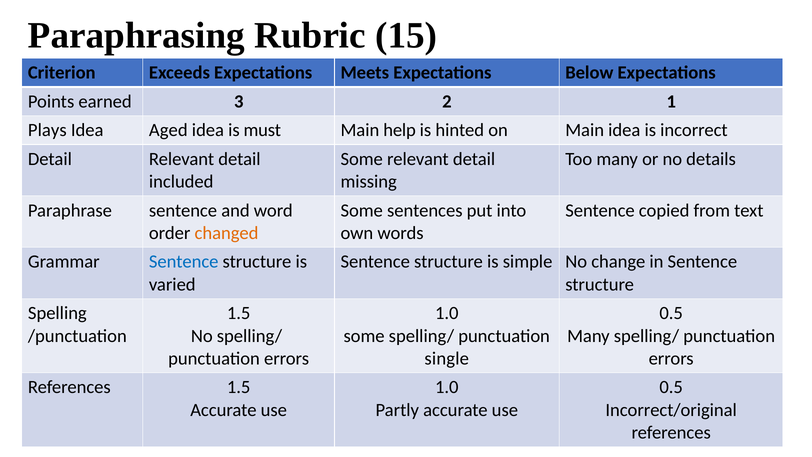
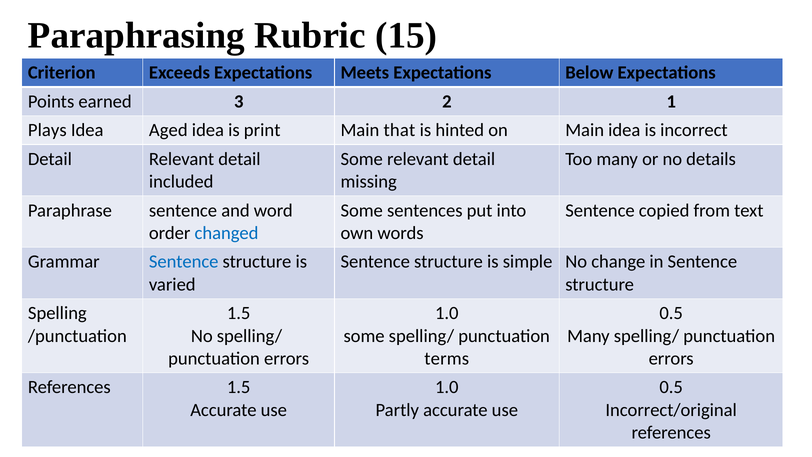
must: must -> print
help: help -> that
changed colour: orange -> blue
single: single -> terms
